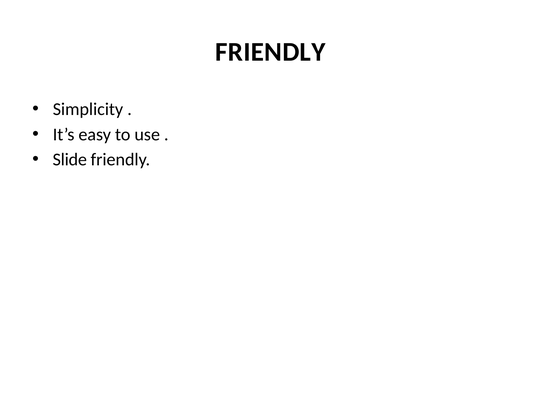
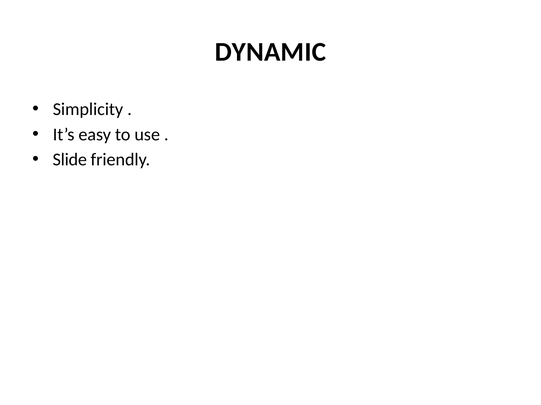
FRIENDLY at (270, 52): FRIENDLY -> DYNAMIC
